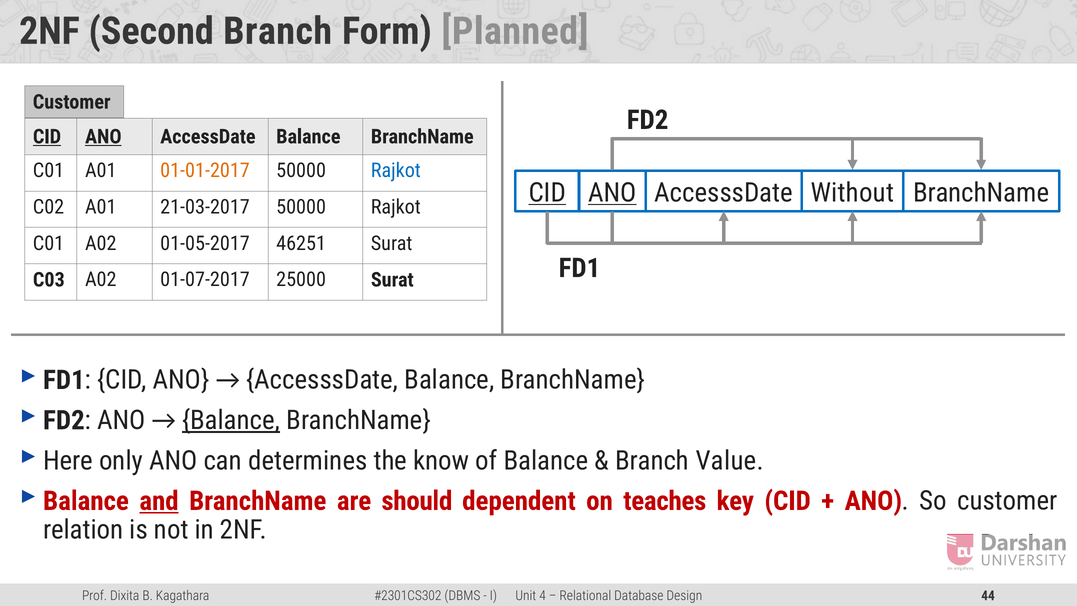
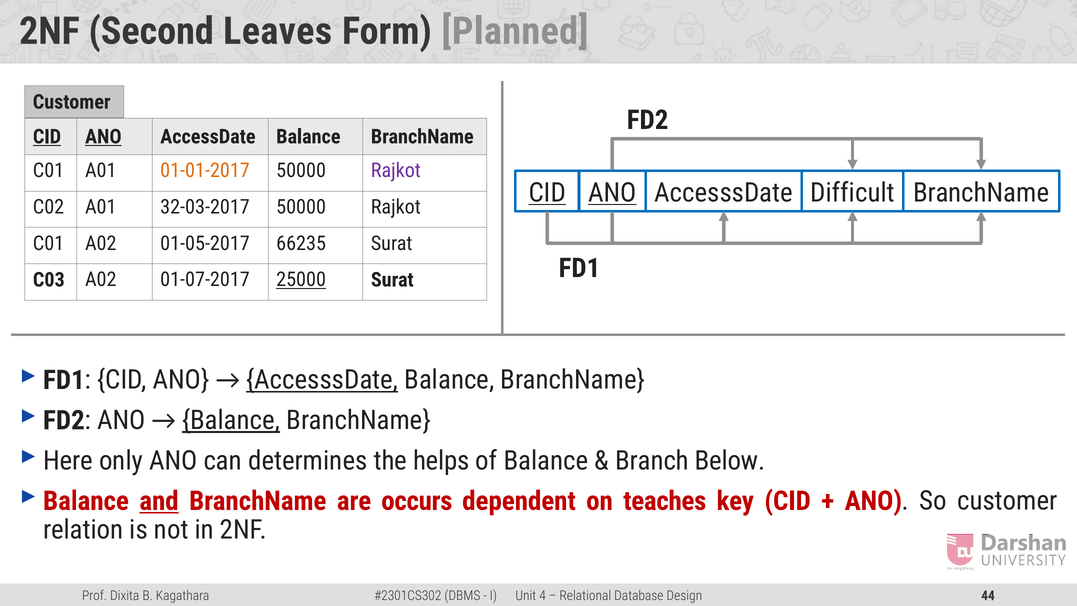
Second Branch: Branch -> Leaves
Rajkot at (396, 171) colour: blue -> purple
Without: Without -> Difficult
21-03-2017: 21-03-2017 -> 32-03-2017
46251: 46251 -> 66235
25000 underline: none -> present
AccesssDate at (322, 380) underline: none -> present
know: know -> helps
Value: Value -> Below
should: should -> occurs
